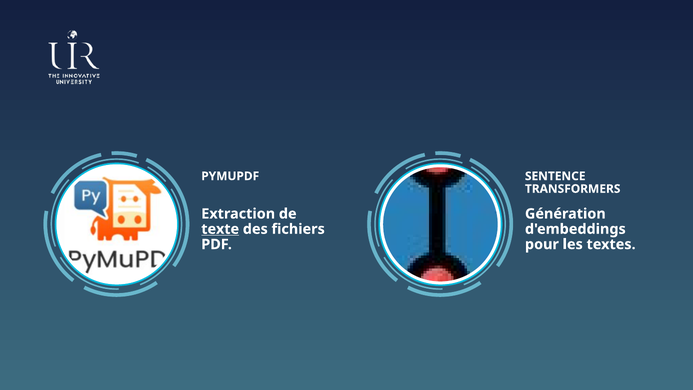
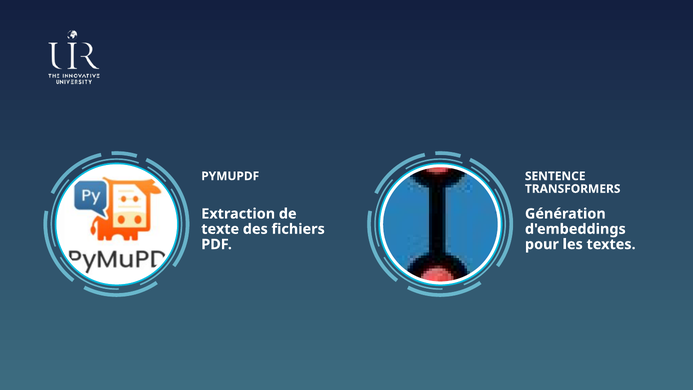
texte underline: present -> none
